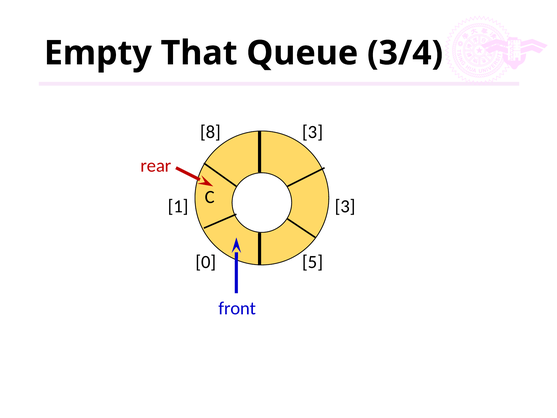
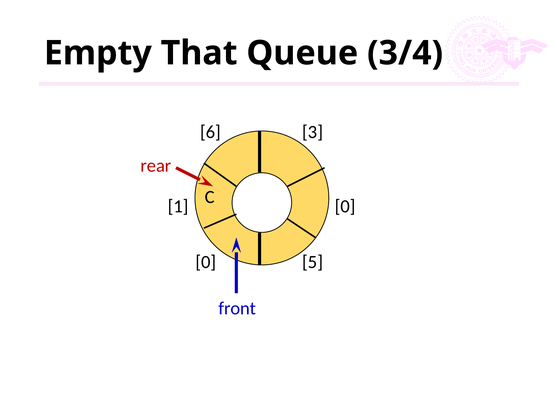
8: 8 -> 6
3 at (345, 206): 3 -> 0
